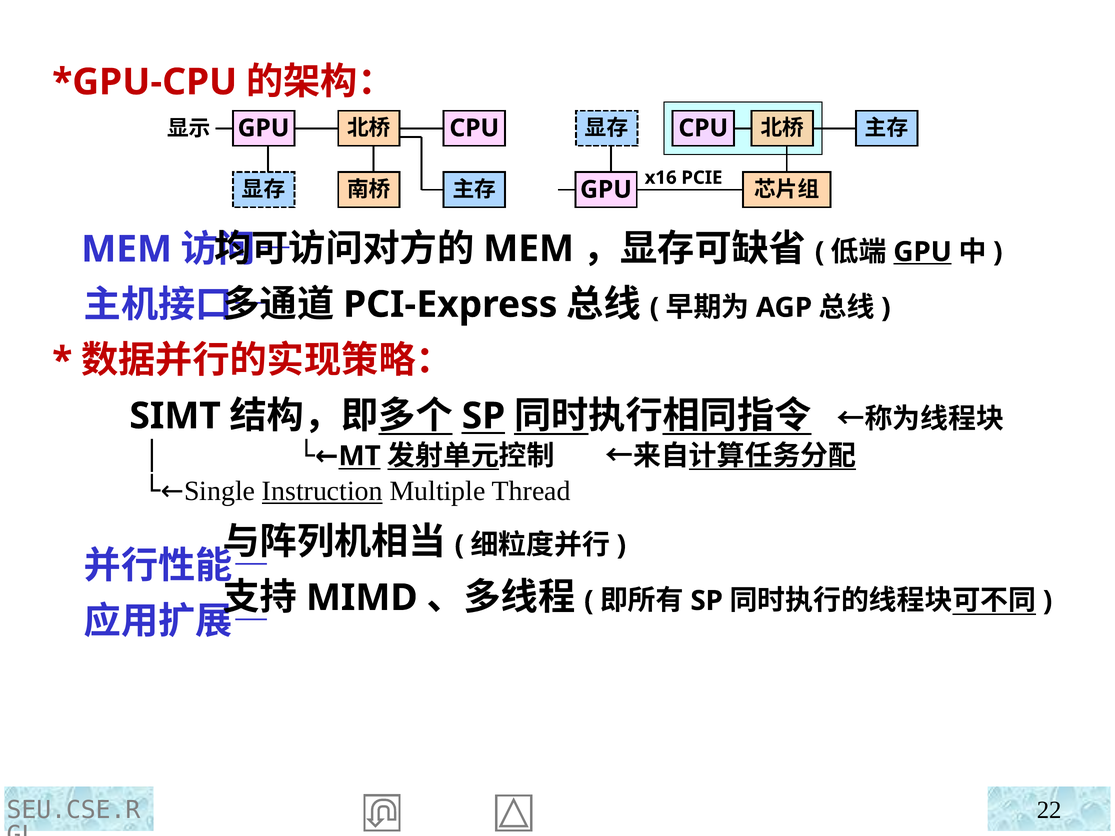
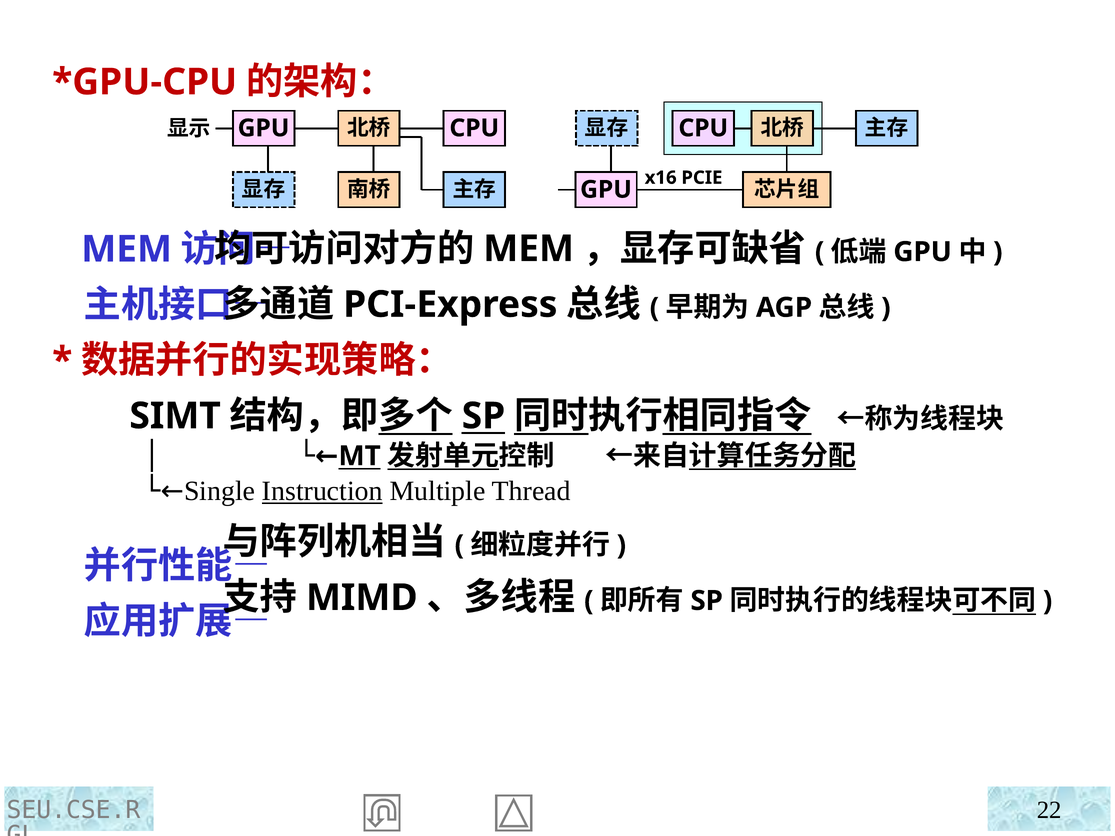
GPU at (923, 252) underline: present -> none
